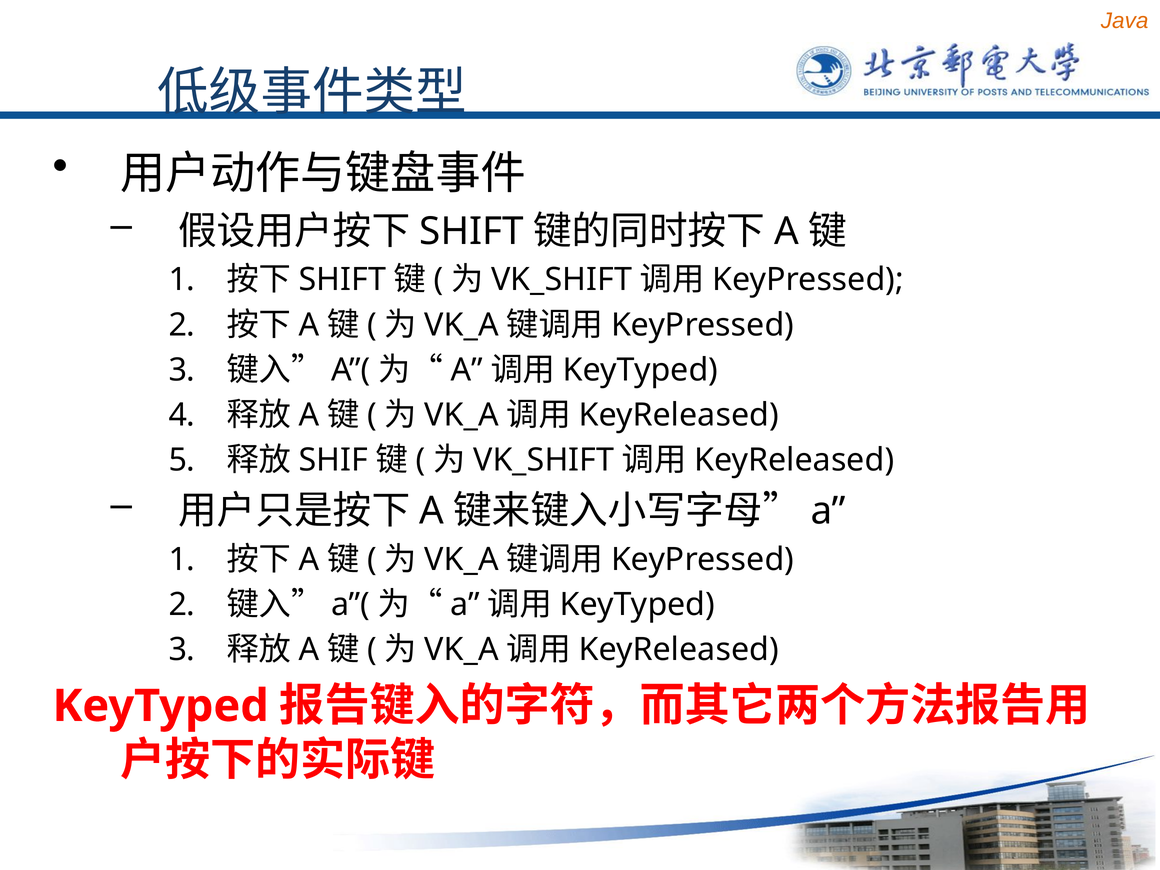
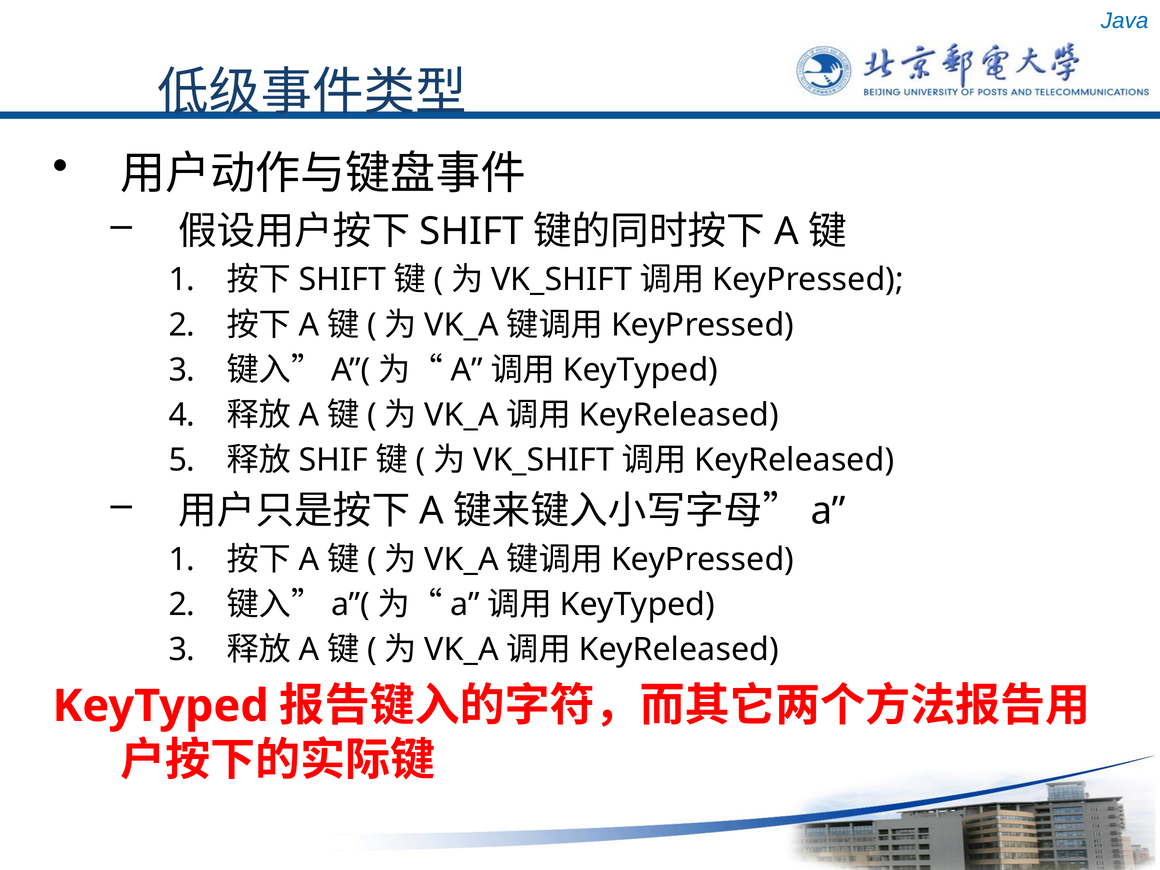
Java colour: orange -> blue
